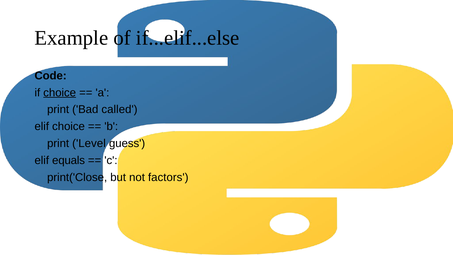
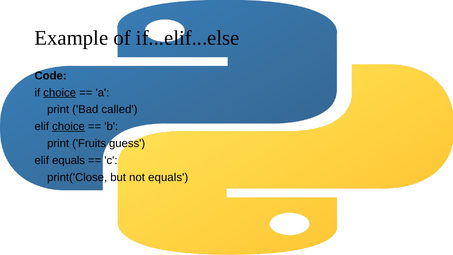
choice at (69, 126) underline: none -> present
Level: Level -> Fruits
not factors: factors -> equals
